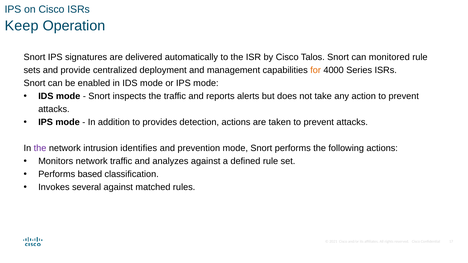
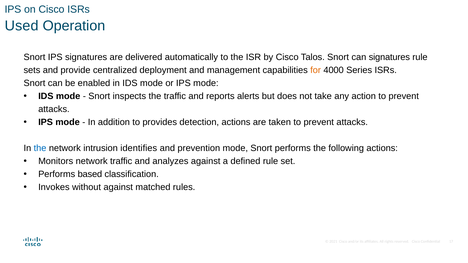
Keep: Keep -> Used
can monitored: monitored -> signatures
the at (40, 148) colour: purple -> blue
several: several -> without
